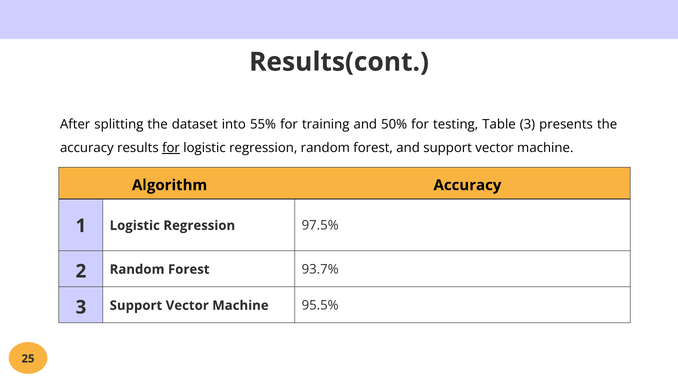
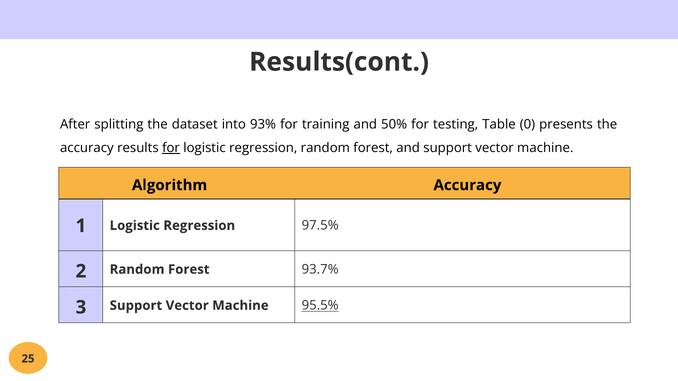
55%: 55% -> 93%
Table 3: 3 -> 0
95.5% underline: none -> present
